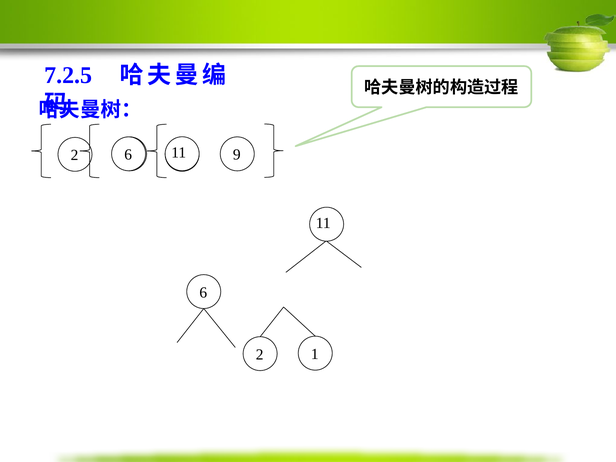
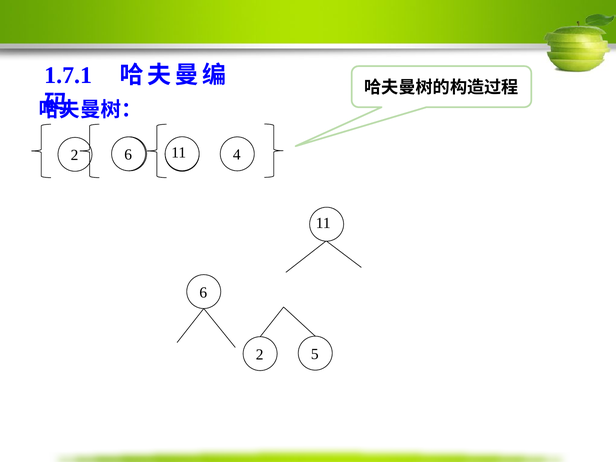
7.2.5: 7.2.5 -> 1.7.1
9 at (237, 155): 9 -> 4
2 1: 1 -> 5
